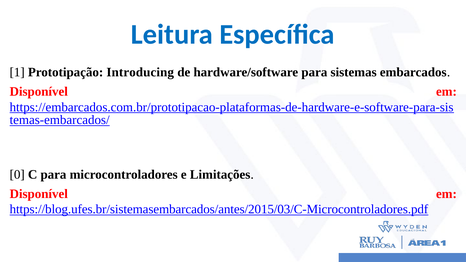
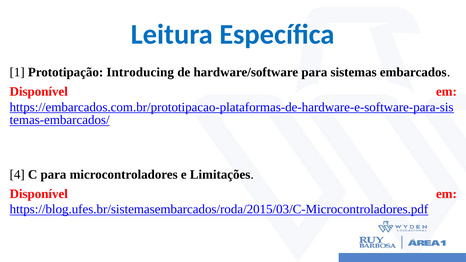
0: 0 -> 4
https://blog.ufes.br/sistemasembarcados/antes/2015/03/C-Microcontroladores.pdf: https://blog.ufes.br/sistemasembarcados/antes/2015/03/C-Microcontroladores.pdf -> https://blog.ufes.br/sistemasembarcados/roda/2015/03/C-Microcontroladores.pdf
